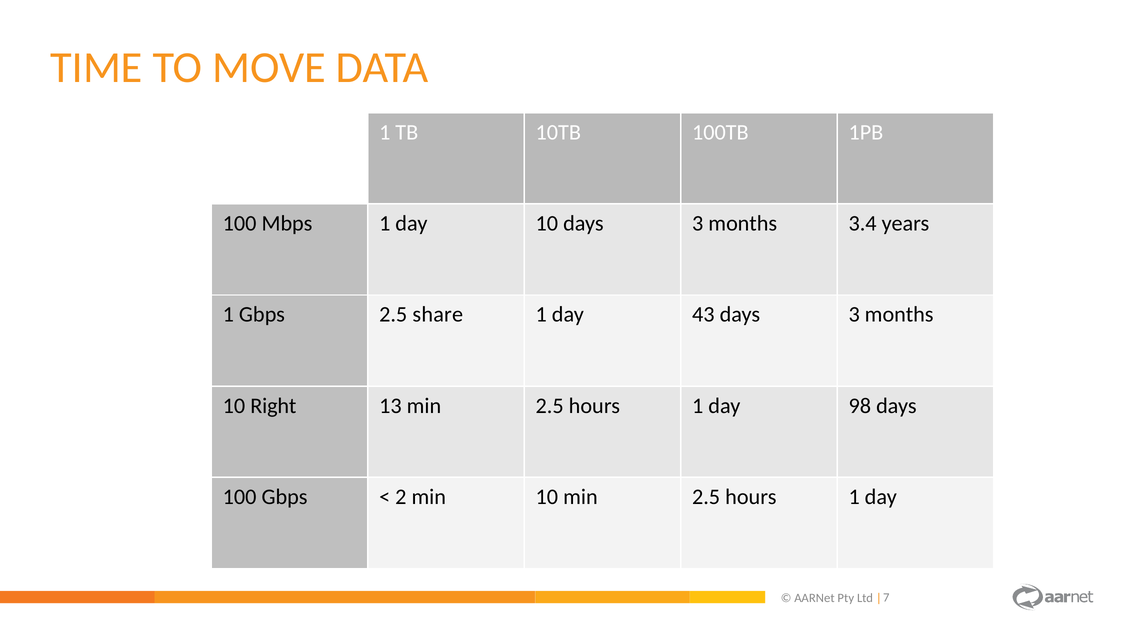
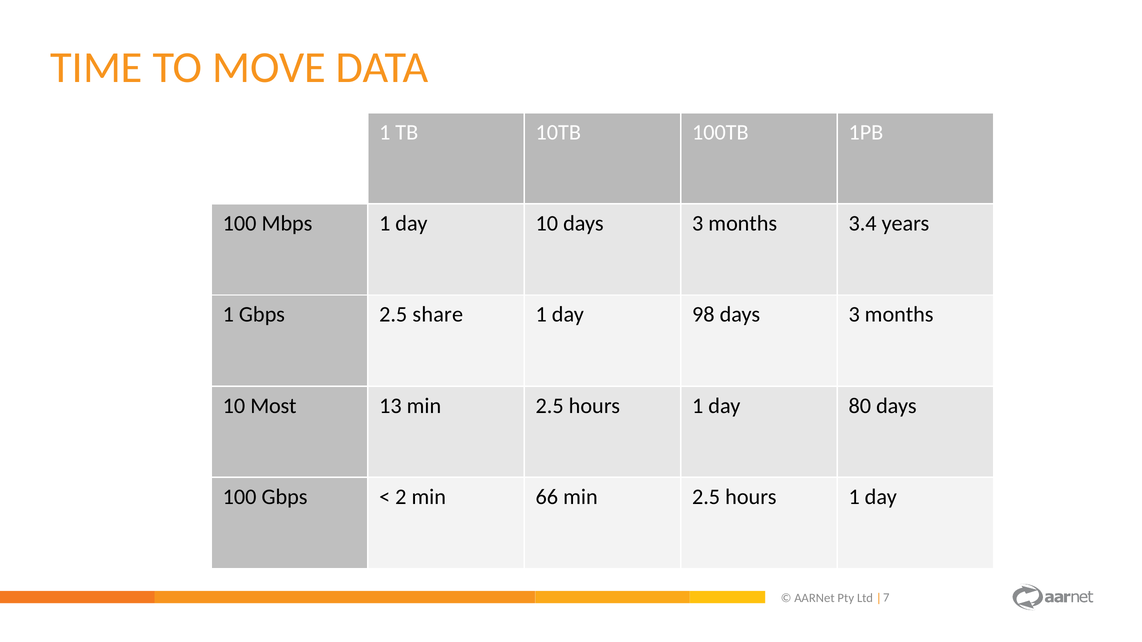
43: 43 -> 98
Right: Right -> Most
98: 98 -> 80
min 10: 10 -> 66
